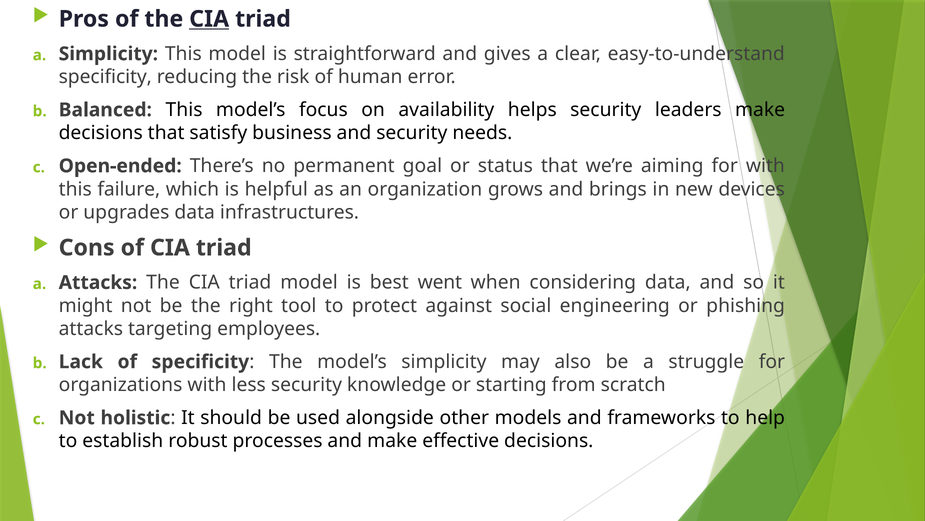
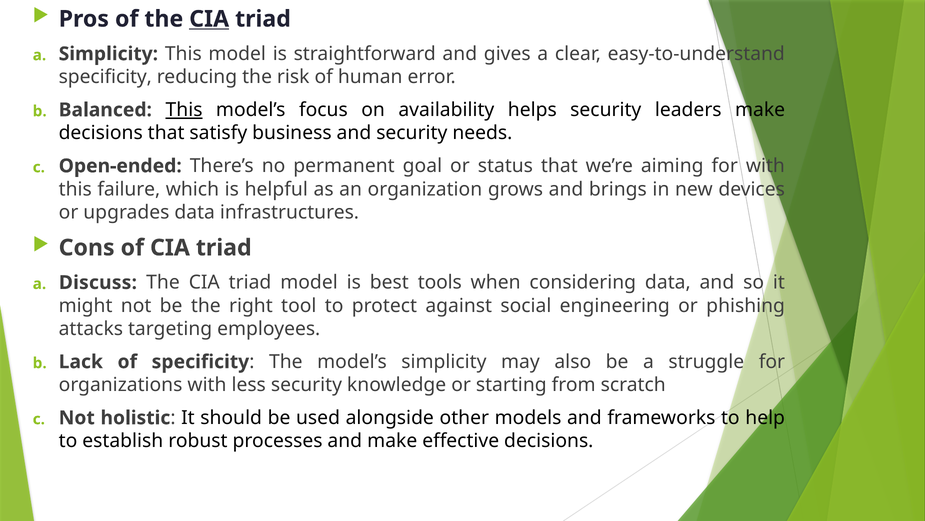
This at (184, 110) underline: none -> present
a Attacks: Attacks -> Discuss
went: went -> tools
